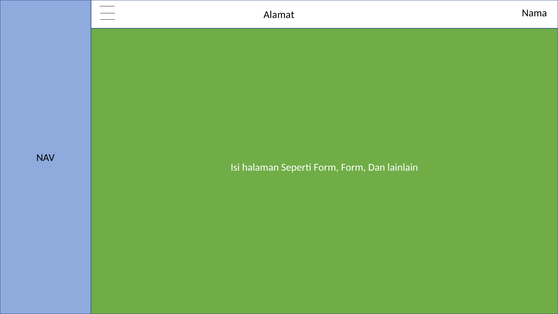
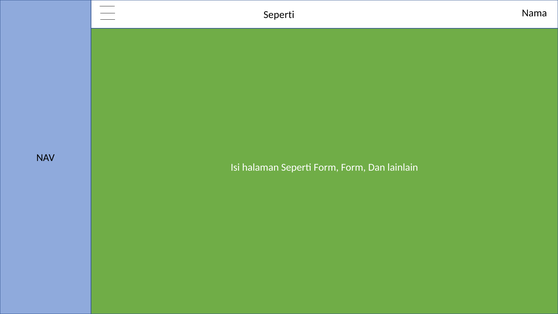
Alamat at (279, 15): Alamat -> Seperti
